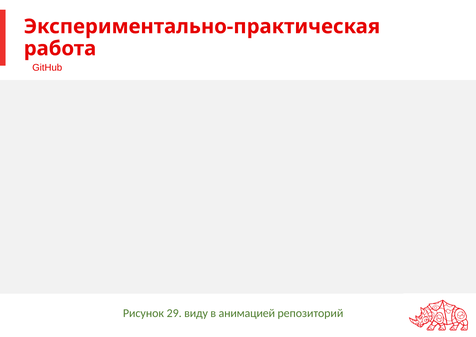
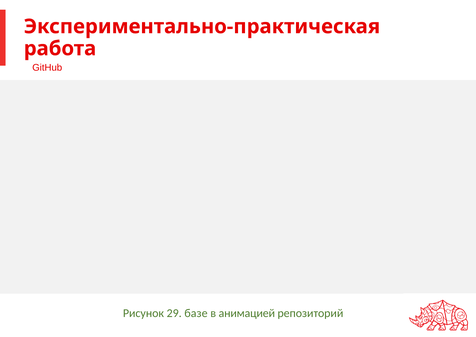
виду: виду -> базе
